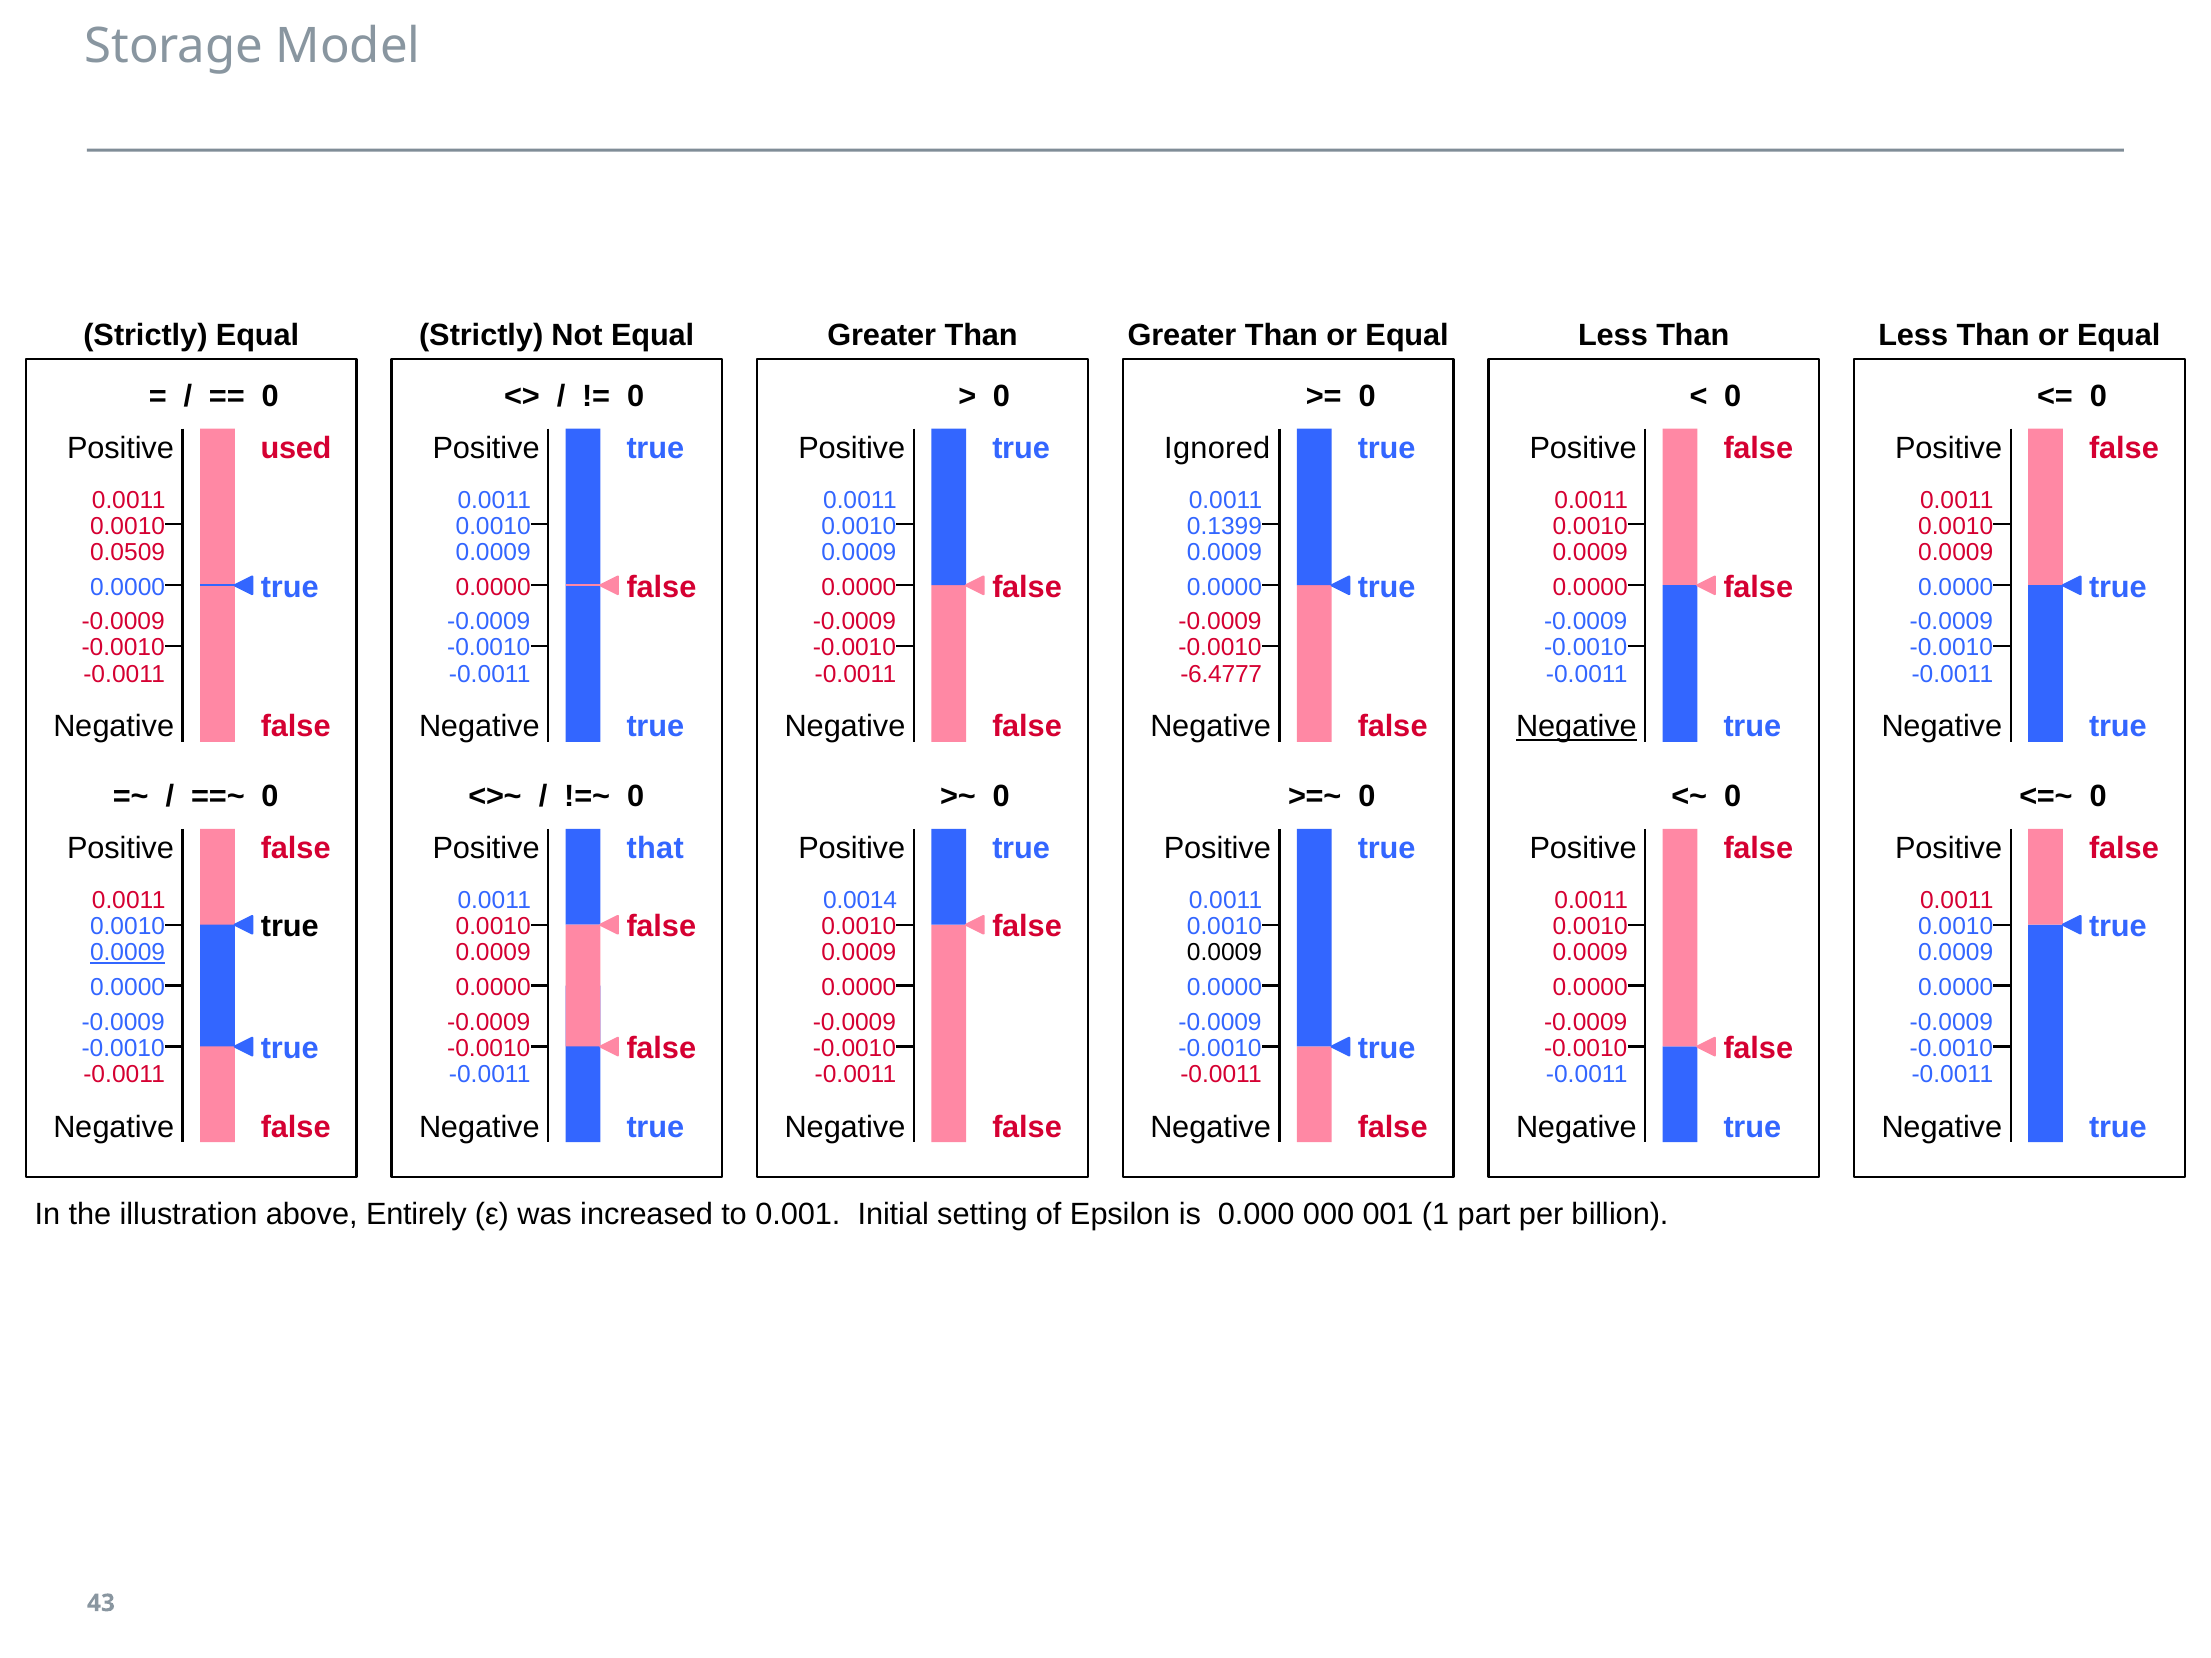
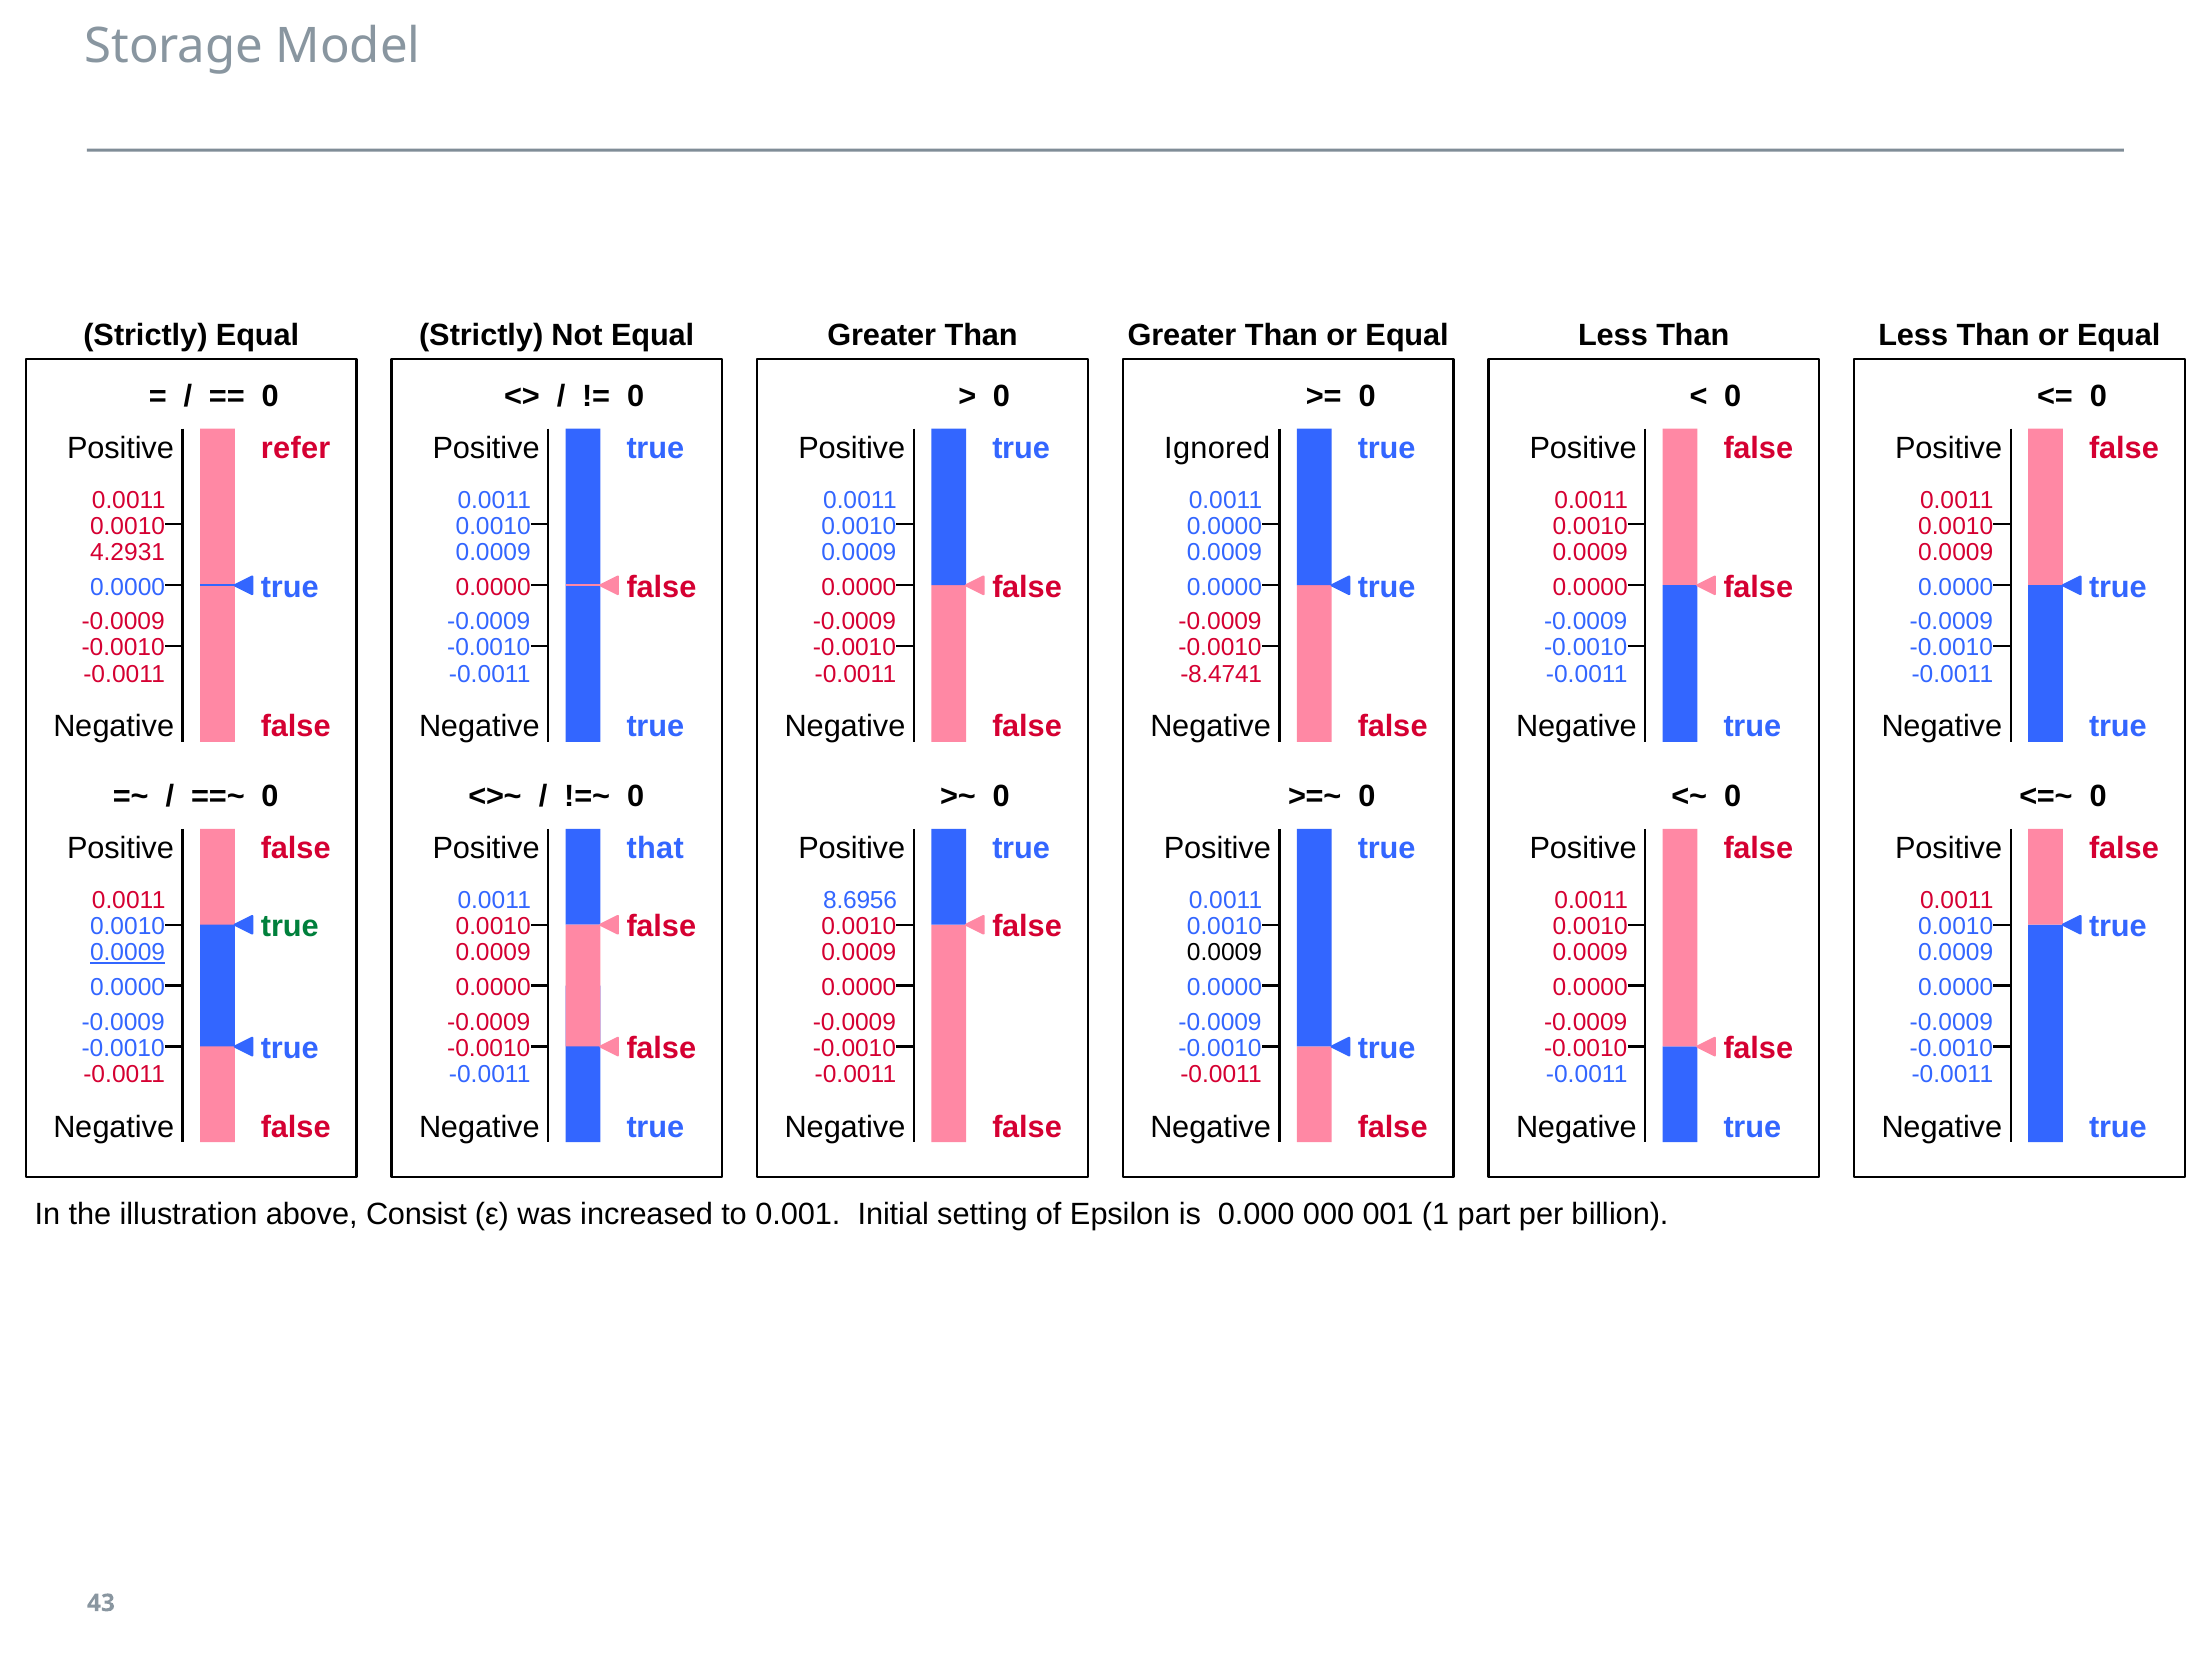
used: used -> refer
0.1399 at (1224, 526): 0.1399 -> 0.0000
0.0509: 0.0509 -> 4.2931
-6.4777: -6.4777 -> -8.4741
Negative at (1576, 727) underline: present -> none
0.0014: 0.0014 -> 8.6956
true at (290, 927) colour: black -> green
Entirely: Entirely -> Consist
